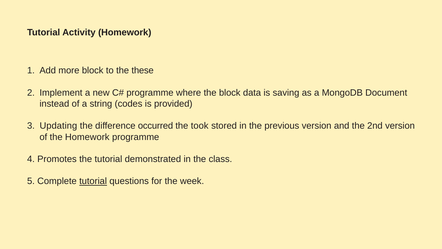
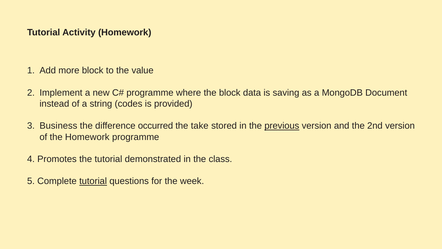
these: these -> value
Updating: Updating -> Business
took: took -> take
previous underline: none -> present
